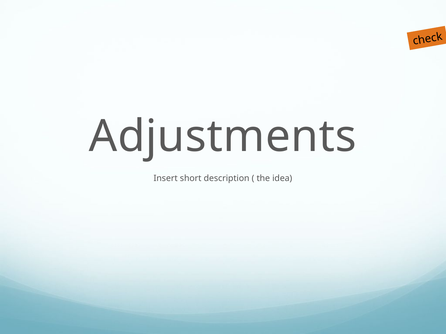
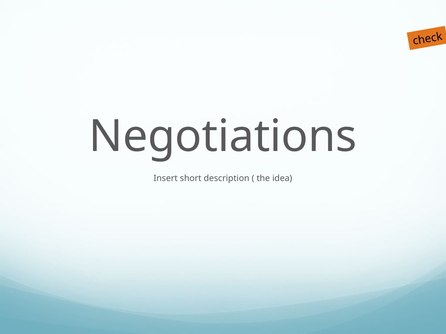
Adjustments: Adjustments -> Negotiations
